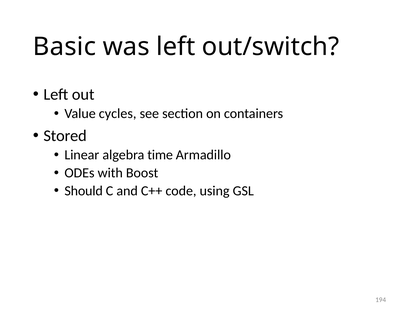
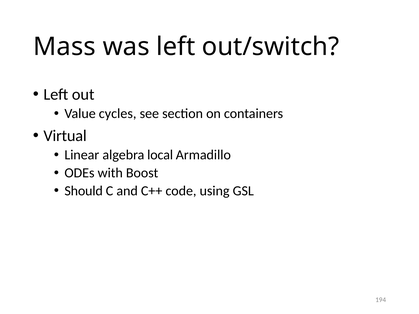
Basic: Basic -> Mass
Stored: Stored -> Virtual
time: time -> local
